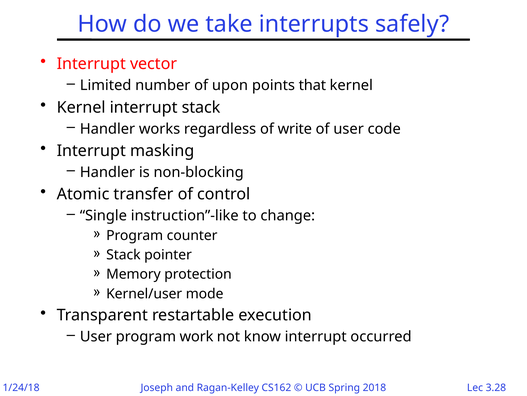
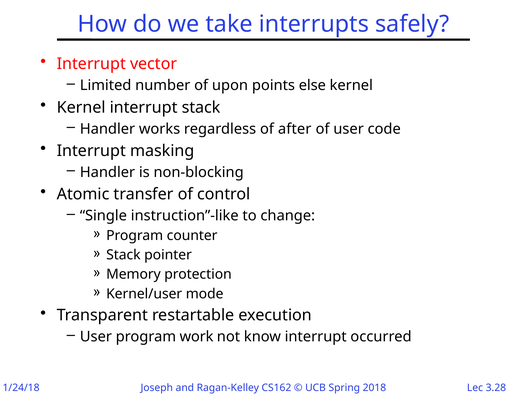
that: that -> else
write: write -> after
